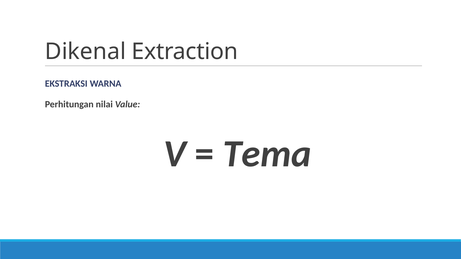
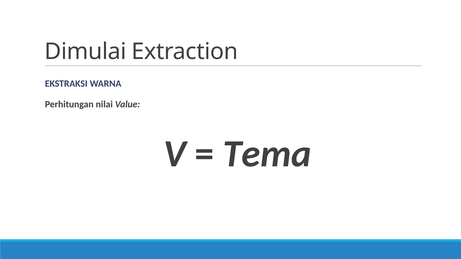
Dikenal: Dikenal -> Dimulai
